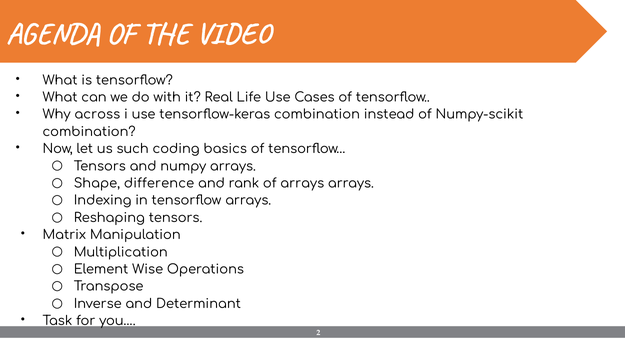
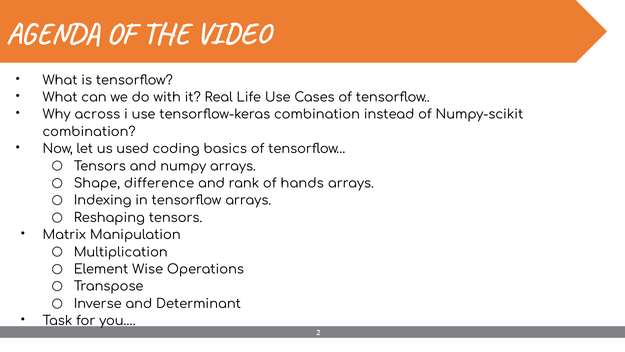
such: such -> used
of arrays: arrays -> hands
